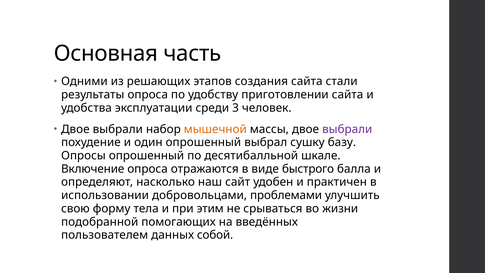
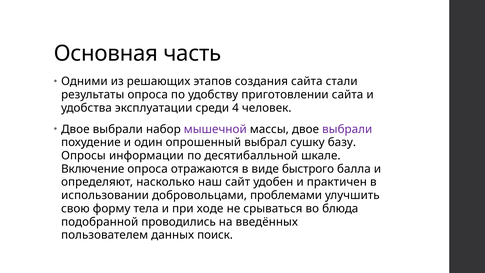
3: 3 -> 4
мышечной colour: orange -> purple
Опросы опрошенный: опрошенный -> информации
этим: этим -> ходе
жизни: жизни -> блюда
помогающих: помогающих -> проводились
собой: собой -> поиск
